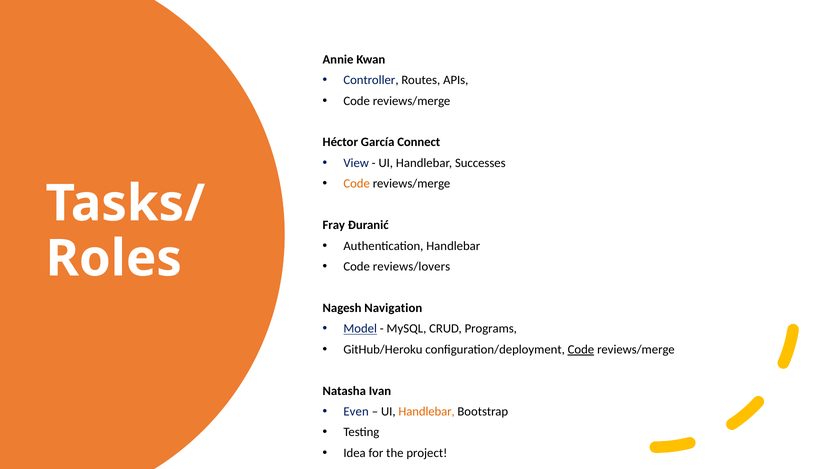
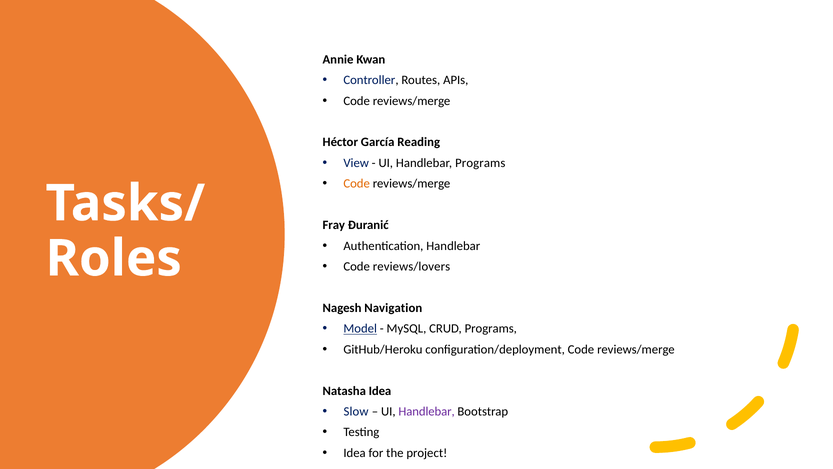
Connect: Connect -> Reading
Handlebar Successes: Successes -> Programs
Code at (581, 349) underline: present -> none
Natasha Ivan: Ivan -> Idea
Even: Even -> Slow
Handlebar at (427, 411) colour: orange -> purple
